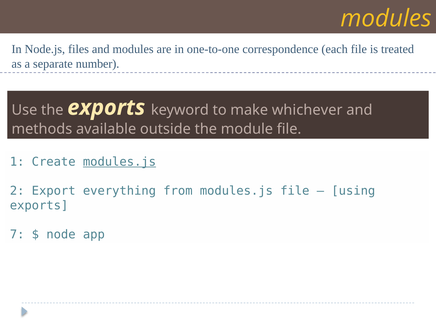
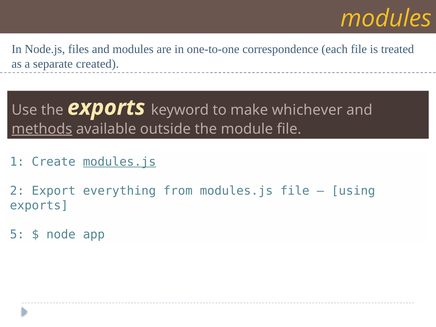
number: number -> created
methods underline: none -> present
7: 7 -> 5
